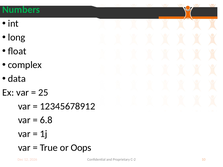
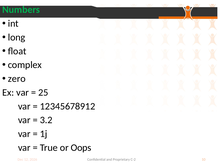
data: data -> zero
6.8: 6.8 -> 3.2
